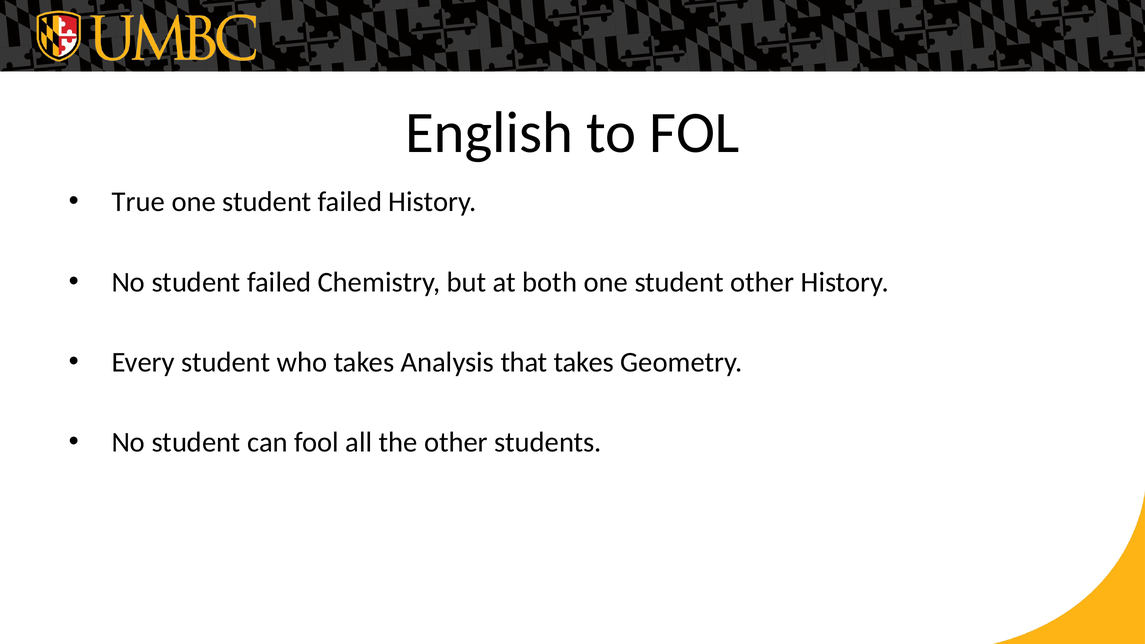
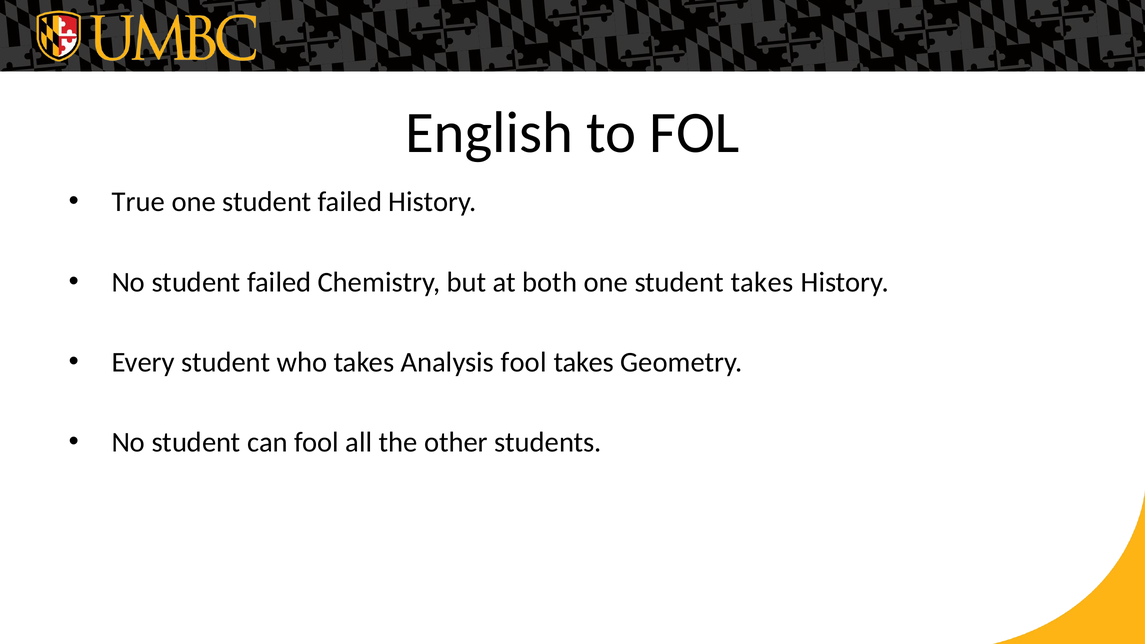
student other: other -> takes
Analysis that: that -> fool
